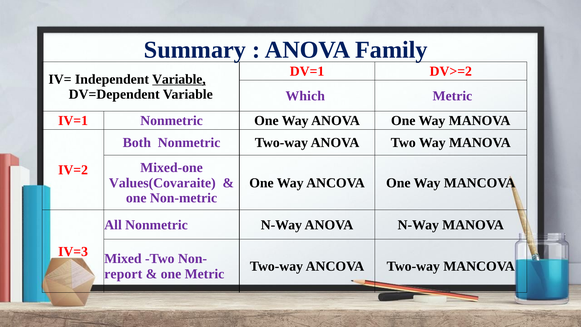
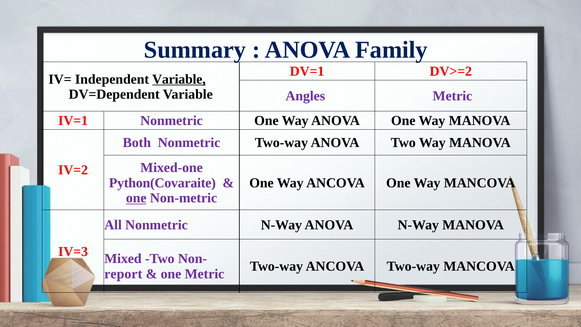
Which: Which -> Angles
Values(Covaraite: Values(Covaraite -> Python(Covaraite
one at (136, 198) underline: none -> present
